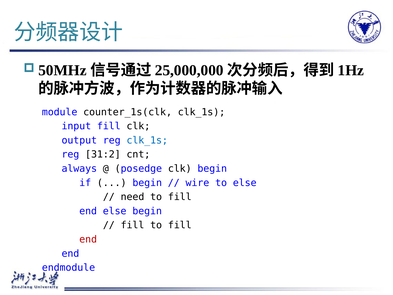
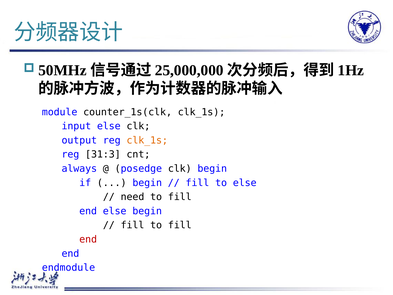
input fill: fill -> else
clk_1s at (147, 140) colour: blue -> orange
31:2: 31:2 -> 31:3
wire at (197, 183): wire -> fill
